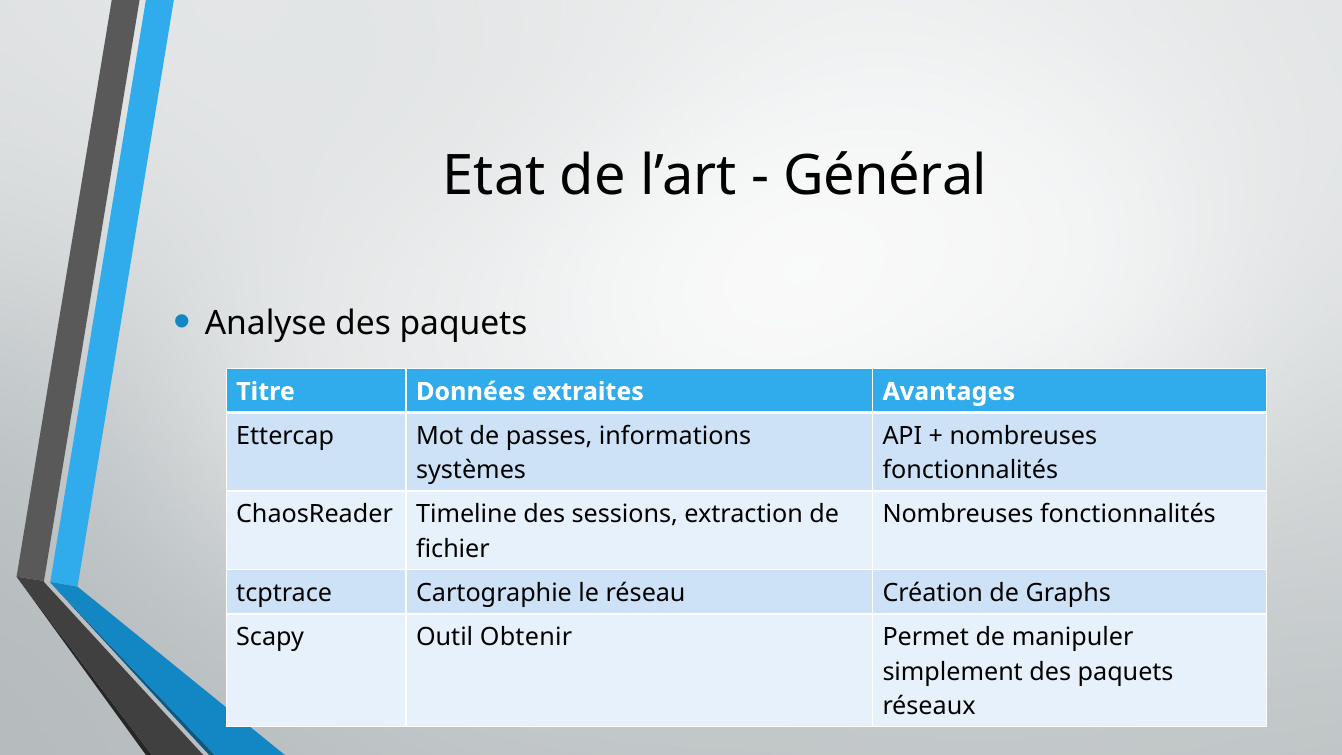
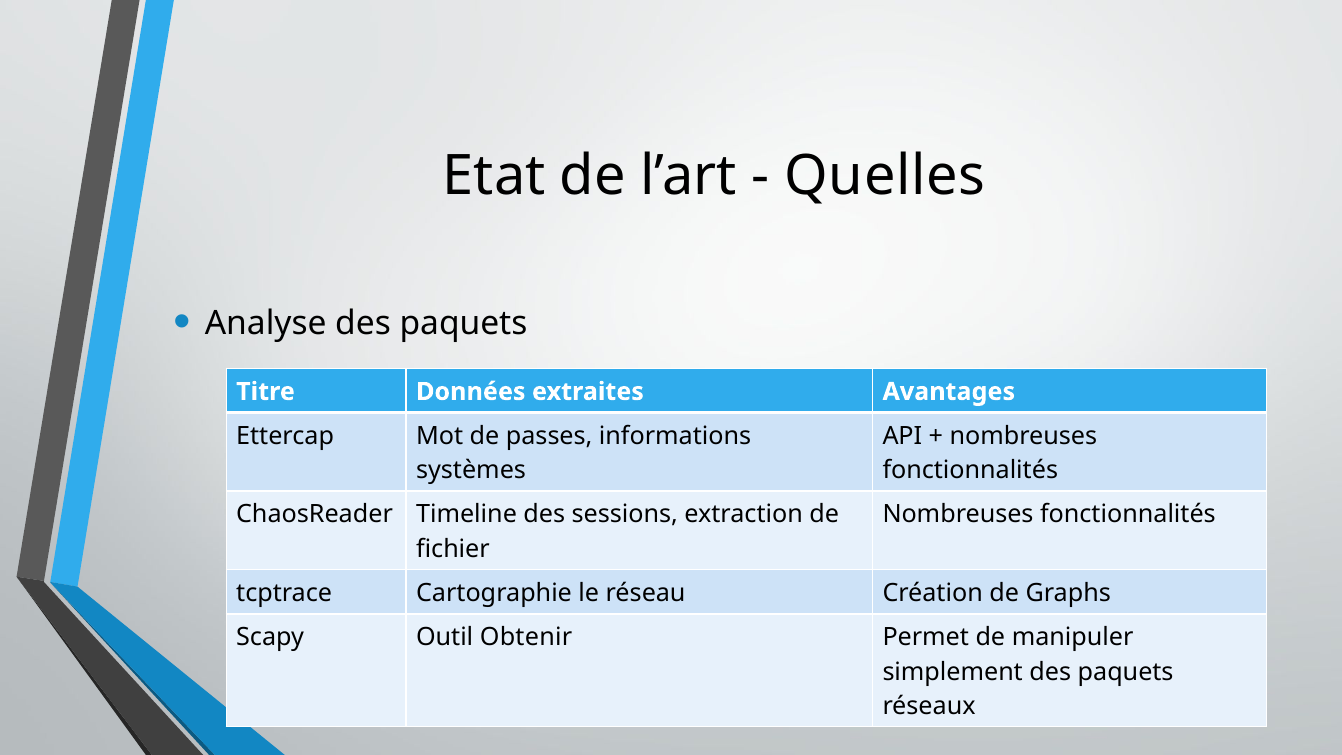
Général: Général -> Quelles
